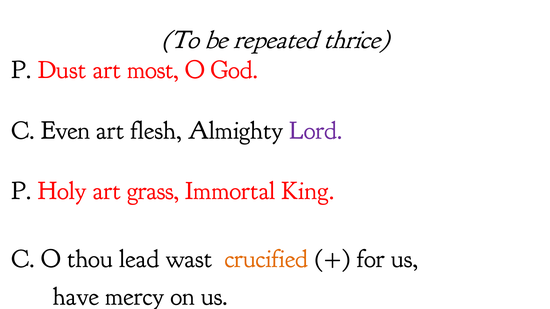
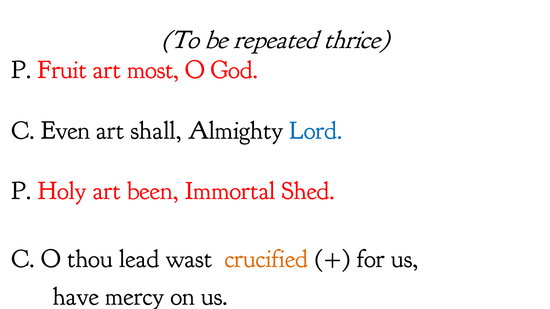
Dust: Dust -> Fruit
flesh: flesh -> shall
Lord colour: purple -> blue
grass: grass -> been
King: King -> Shed
